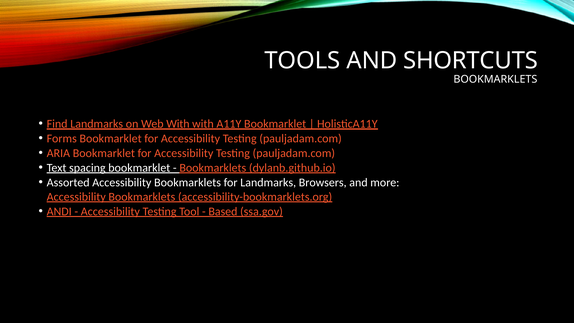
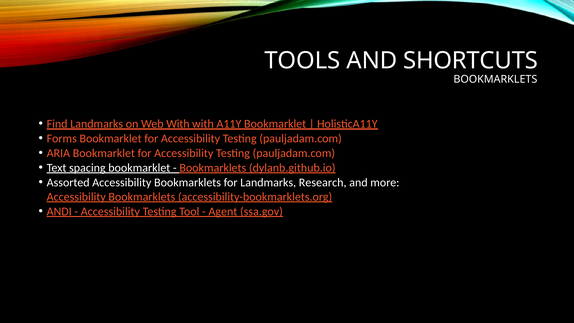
Browsers: Browsers -> Research
Based: Based -> Agent
